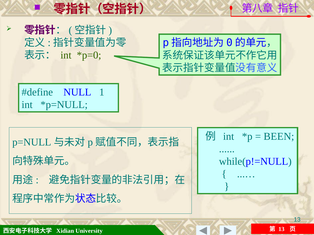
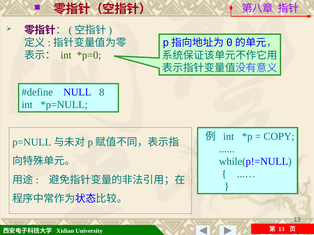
1: 1 -> 8
BEEN: BEEN -> COPY
